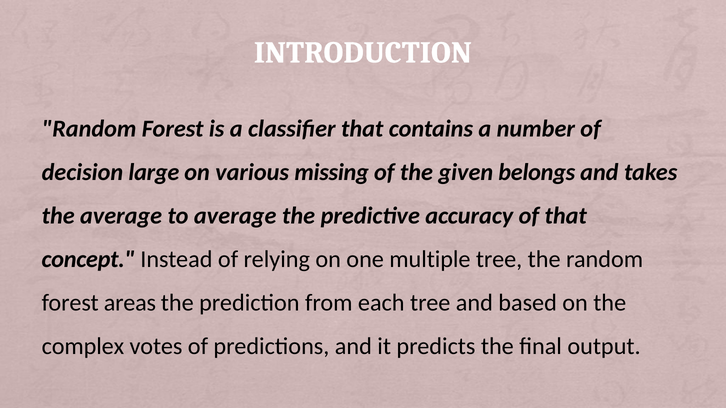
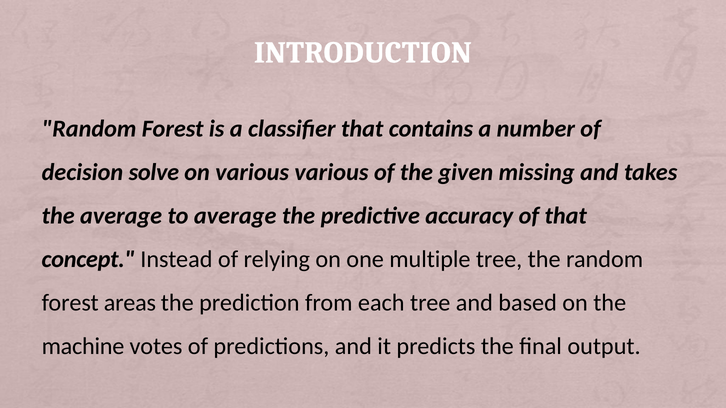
large: large -> solve
various missing: missing -> various
belongs: belongs -> missing
complex: complex -> machine
